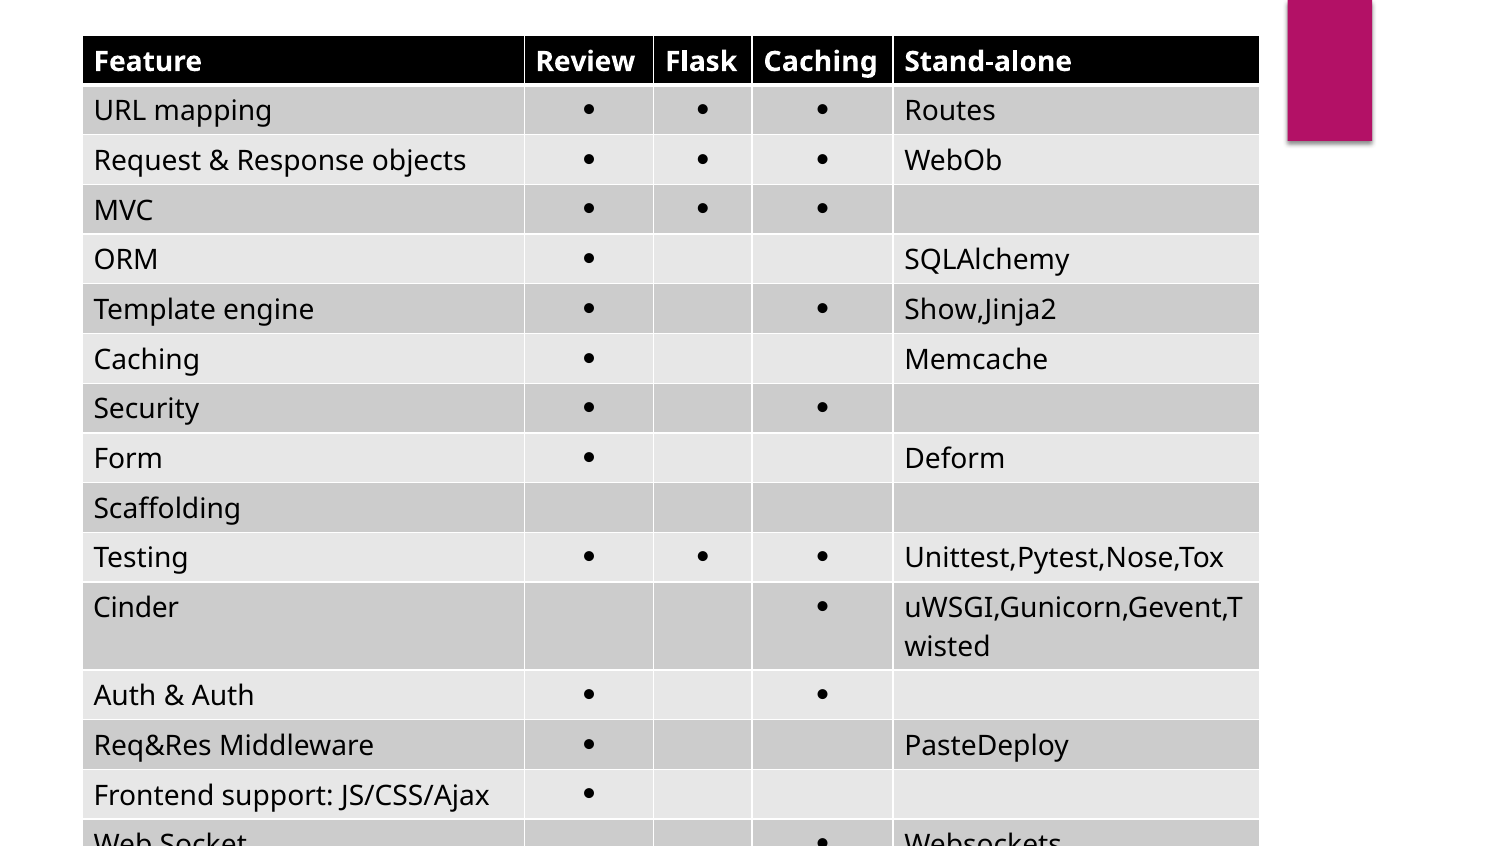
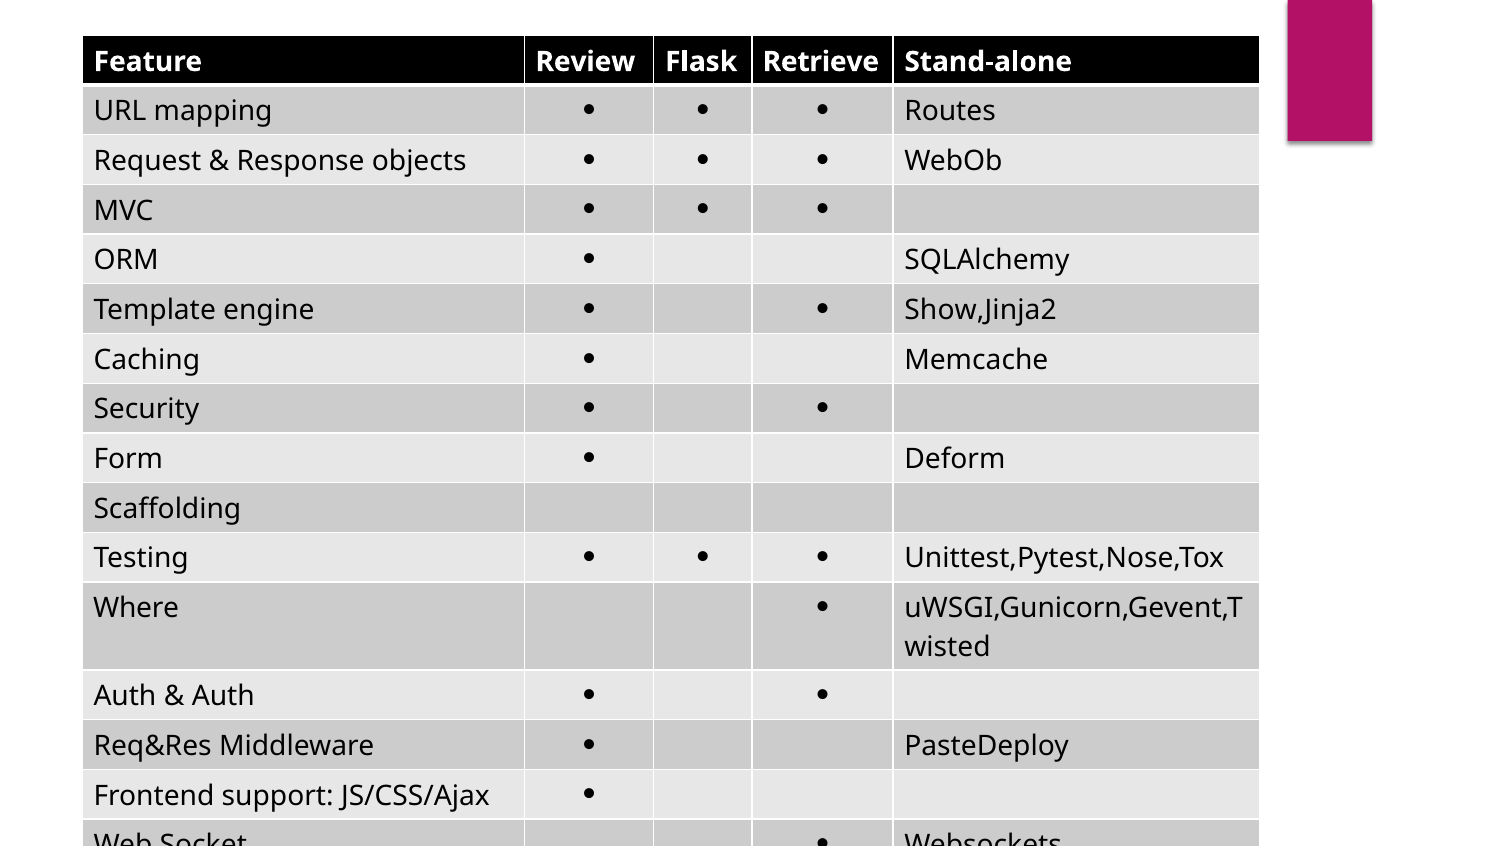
Flask Caching: Caching -> Retrieve
Cinder: Cinder -> Where
